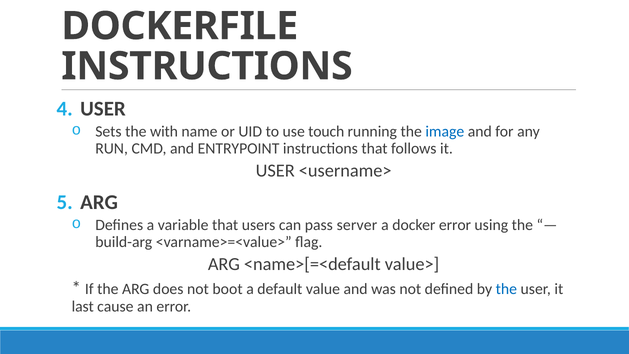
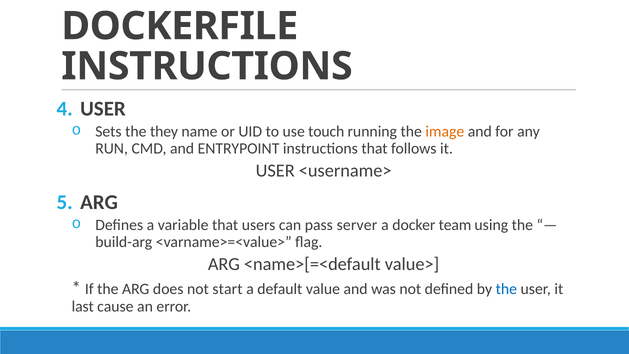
with: with -> they
image colour: blue -> orange
docker error: error -> team
boot: boot -> start
